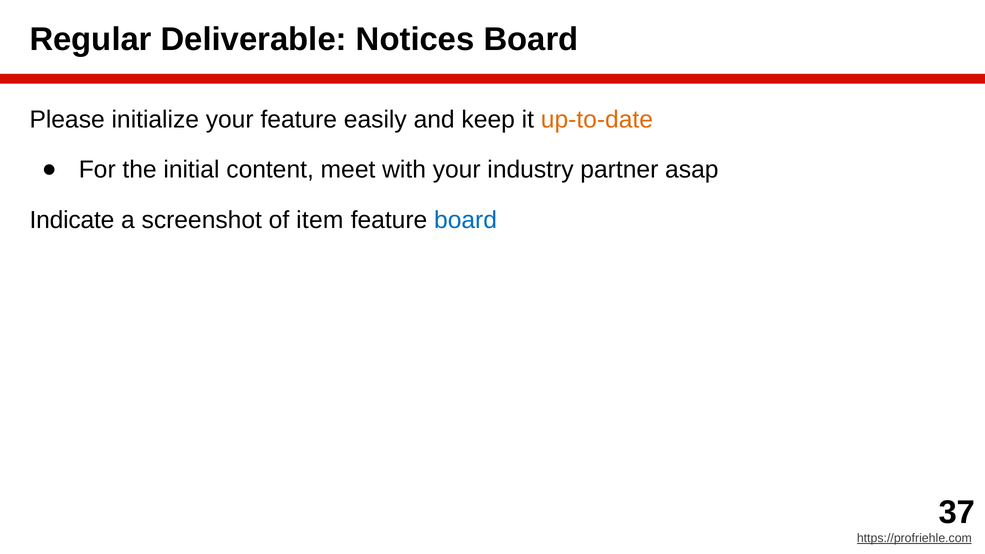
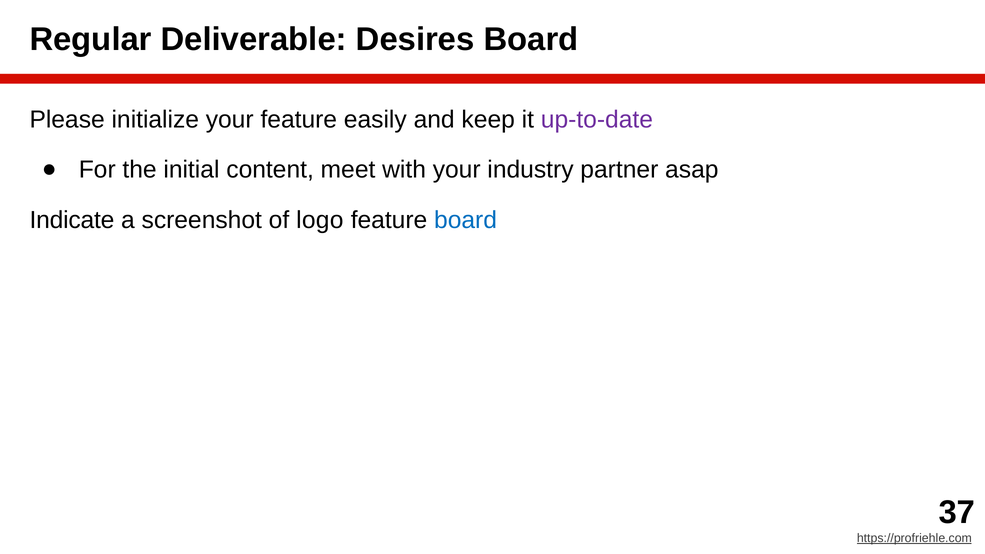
Notices: Notices -> Desires
up-to-date colour: orange -> purple
item: item -> logo
